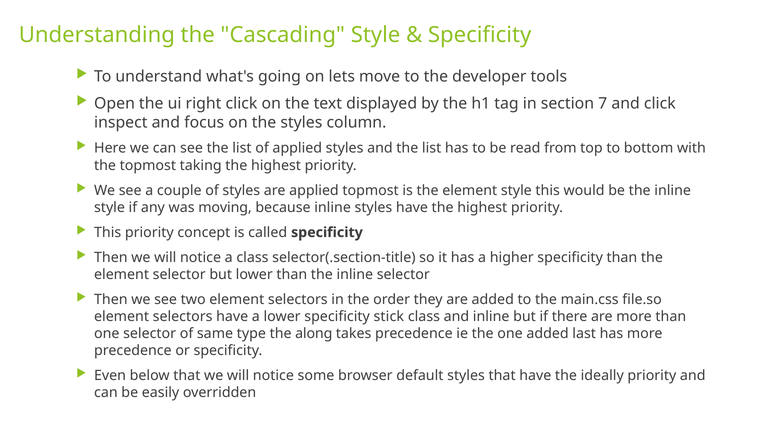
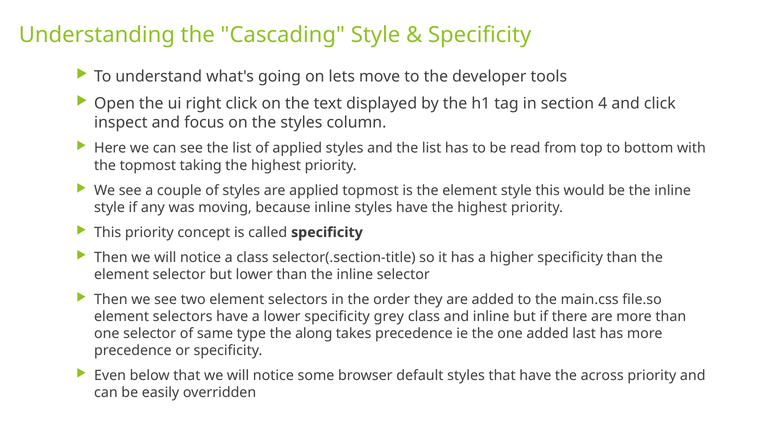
7: 7 -> 4
stick: stick -> grey
ideally: ideally -> across
